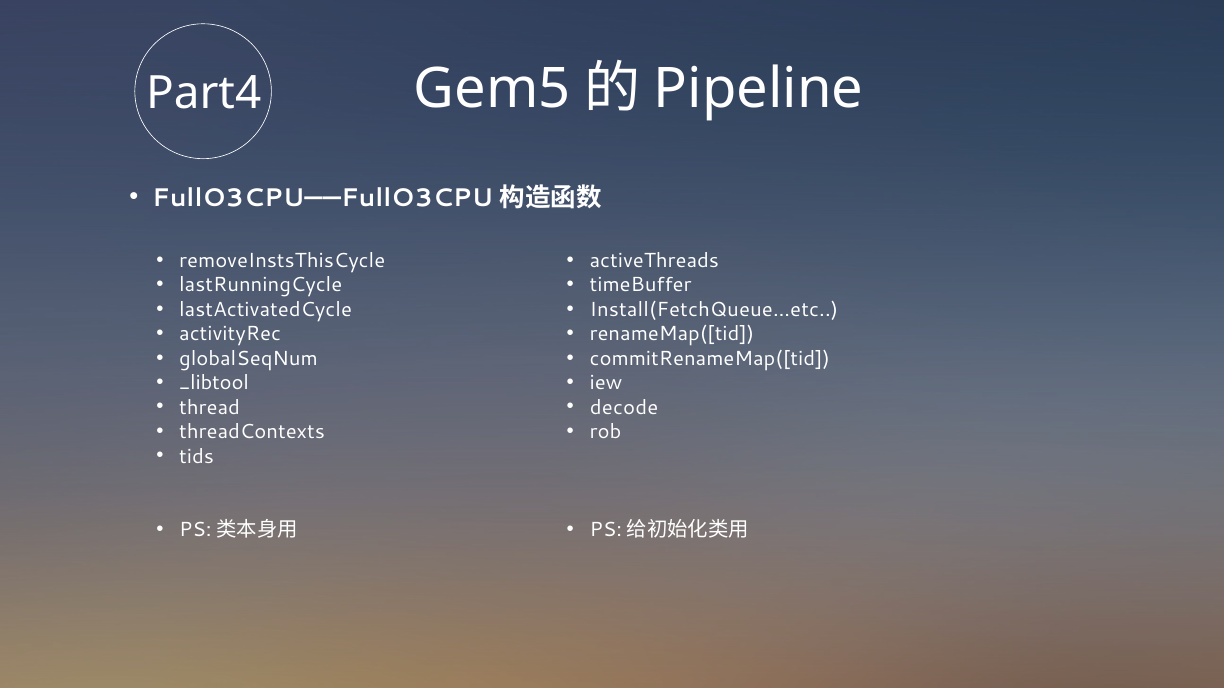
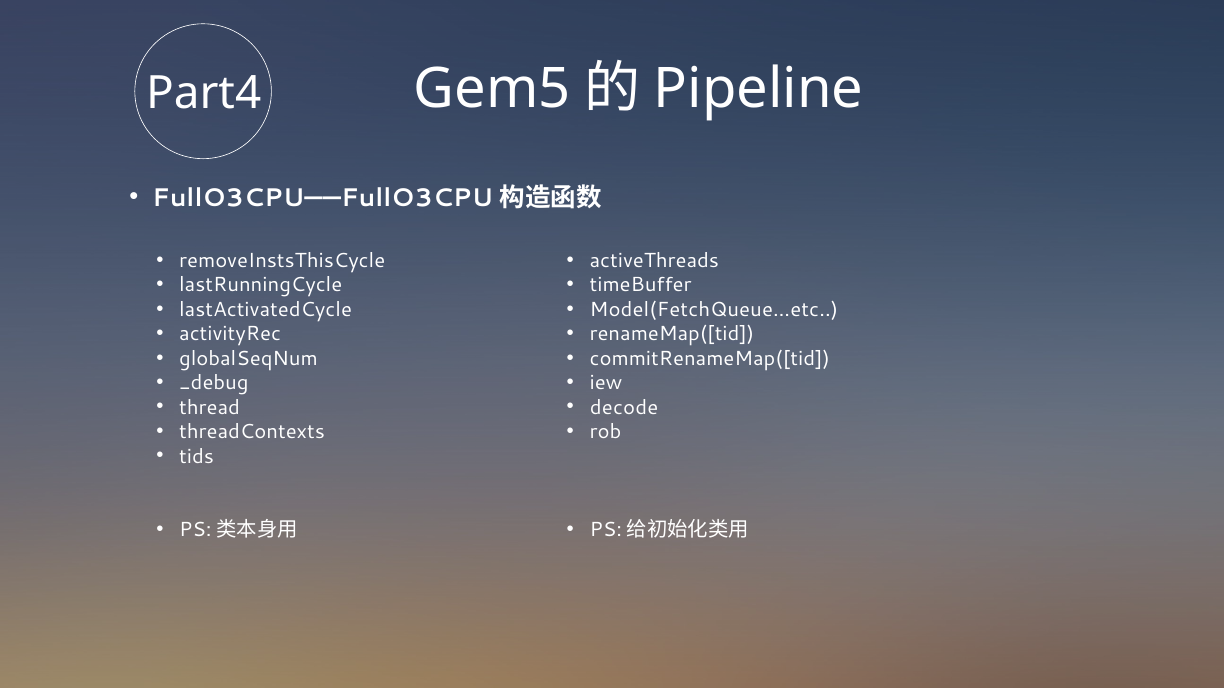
Install(FetchQueue…etc: Install(FetchQueue…etc -> Model(FetchQueue…etc
_libtool: _libtool -> _debug
